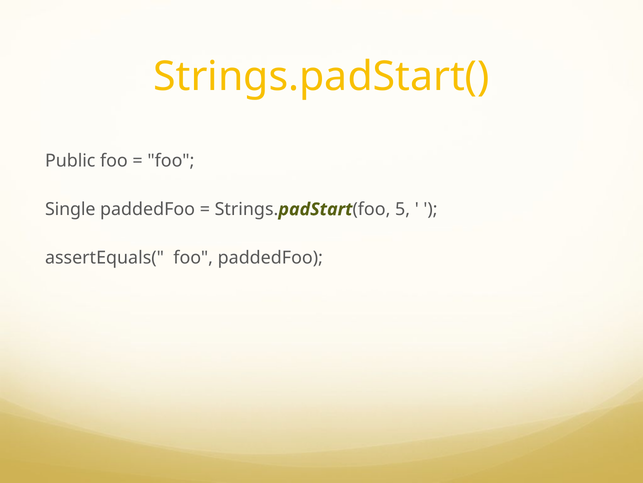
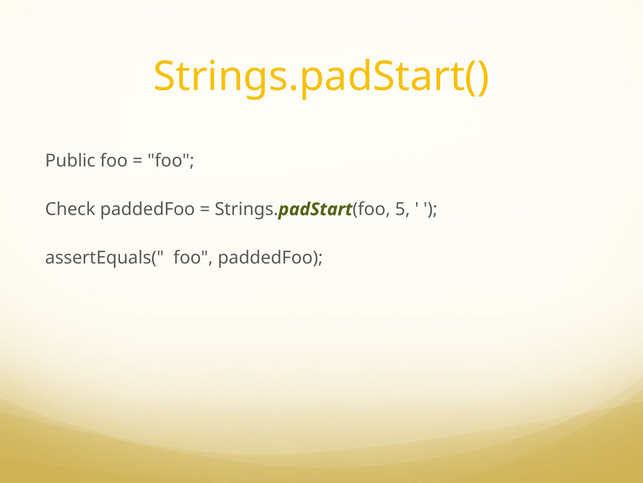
Single: Single -> Check
